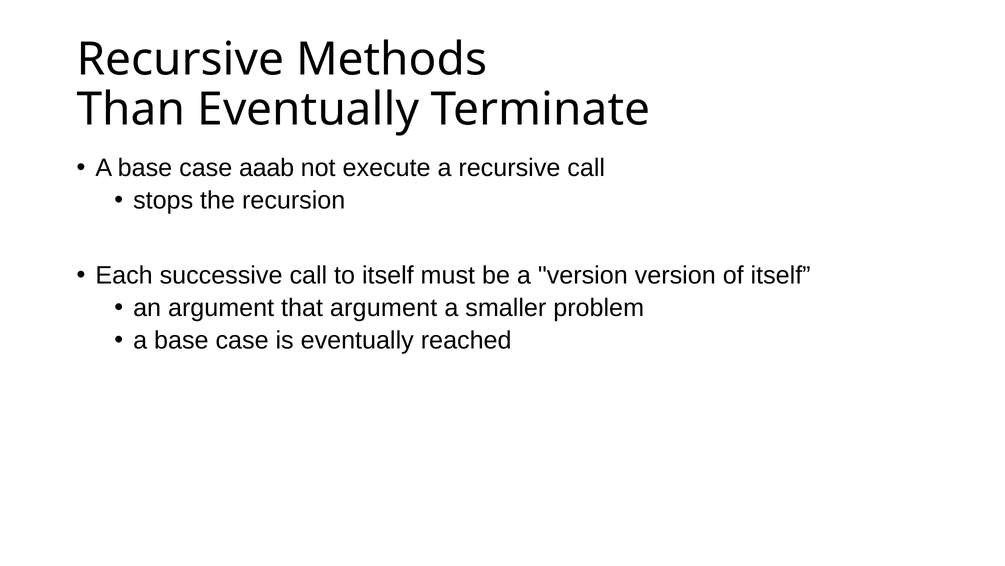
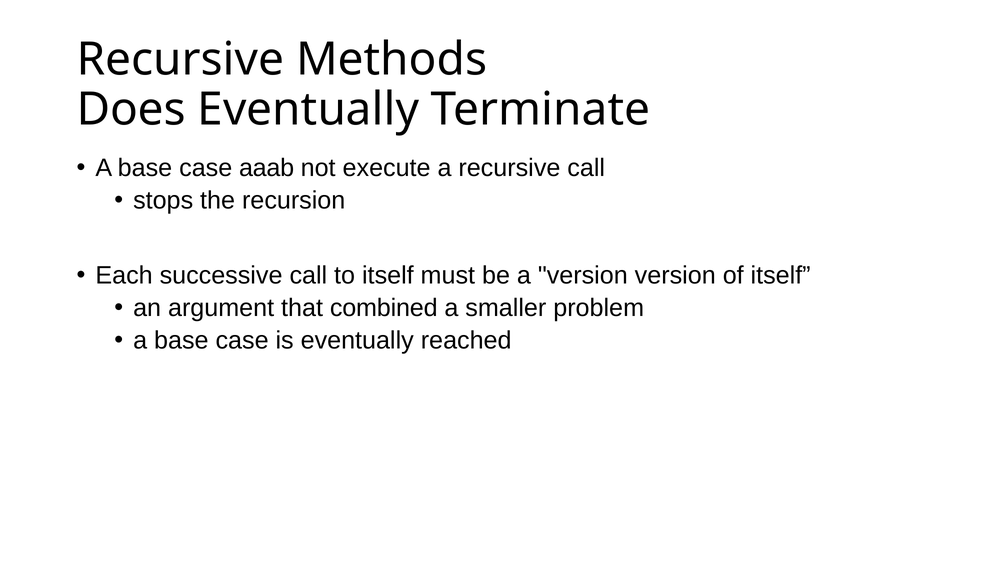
Than: Than -> Does
that argument: argument -> combined
